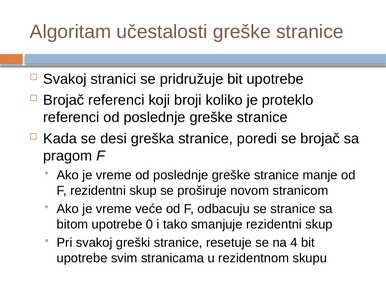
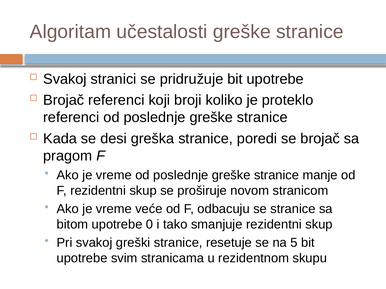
4: 4 -> 5
